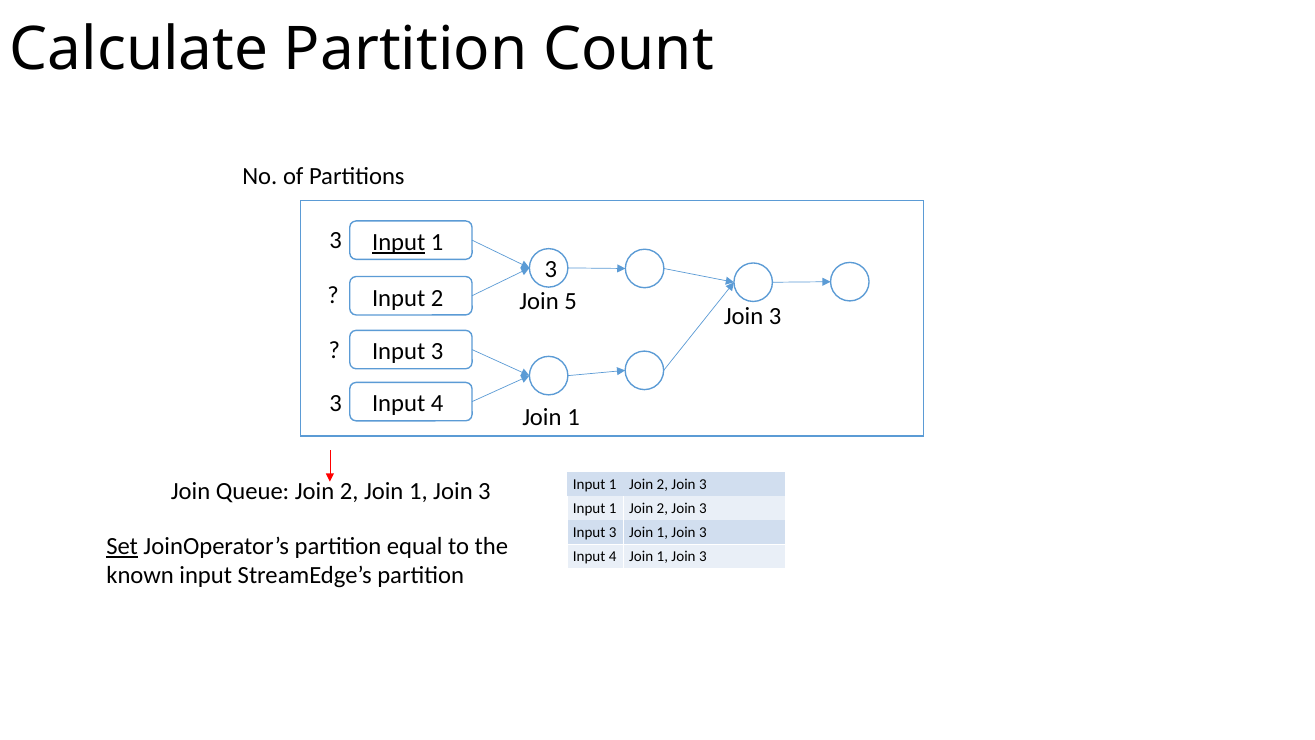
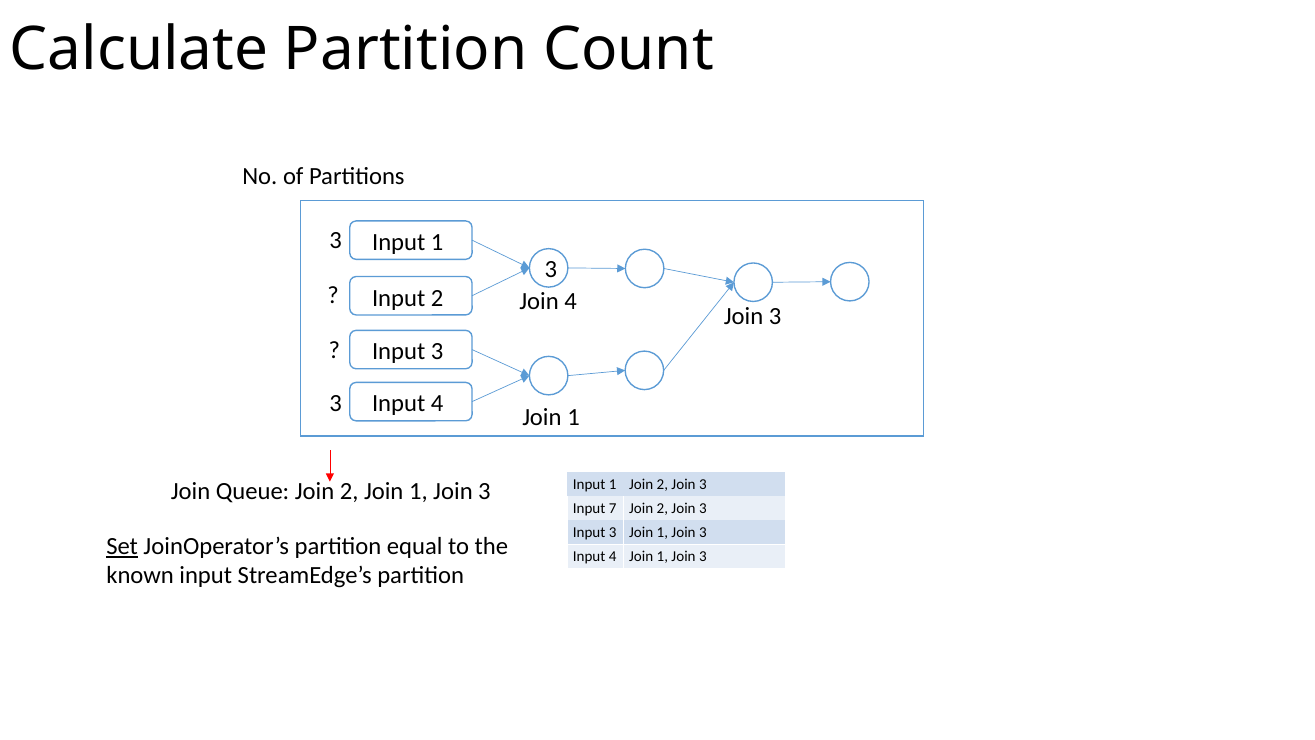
Input at (399, 242) underline: present -> none
Join 5: 5 -> 4
1 at (613, 508): 1 -> 7
